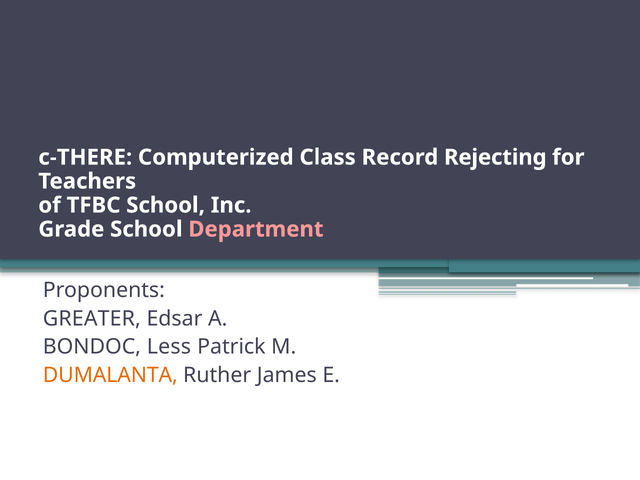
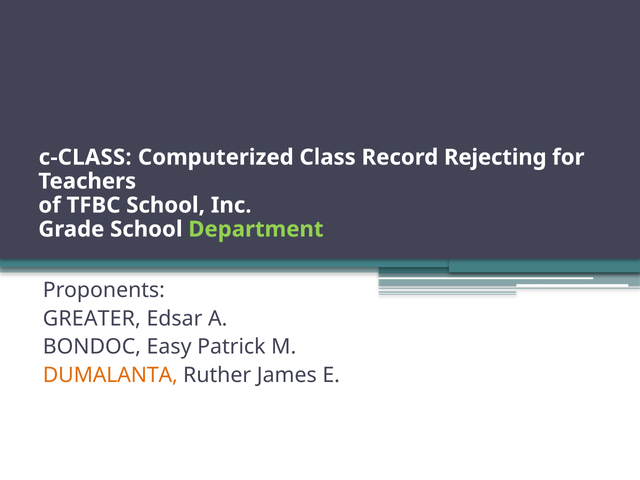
c-THERE: c-THERE -> c-CLASS
Department colour: pink -> light green
Less: Less -> Easy
